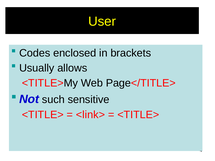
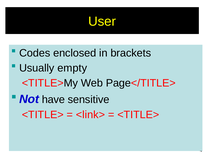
allows: allows -> empty
such: such -> have
